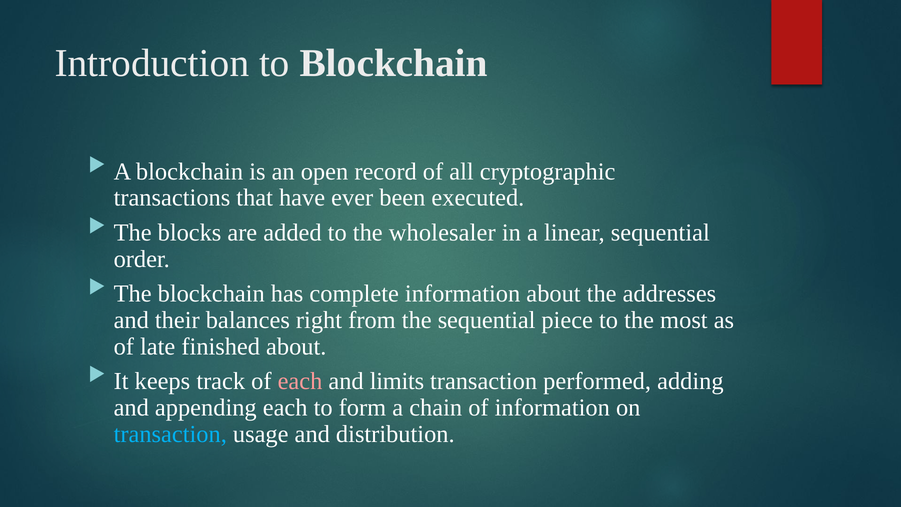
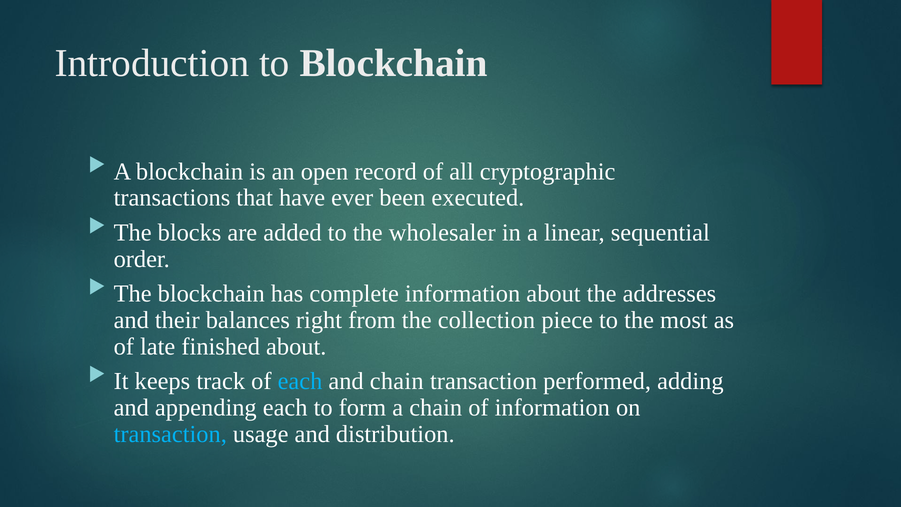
the sequential: sequential -> collection
each at (300, 381) colour: pink -> light blue
and limits: limits -> chain
